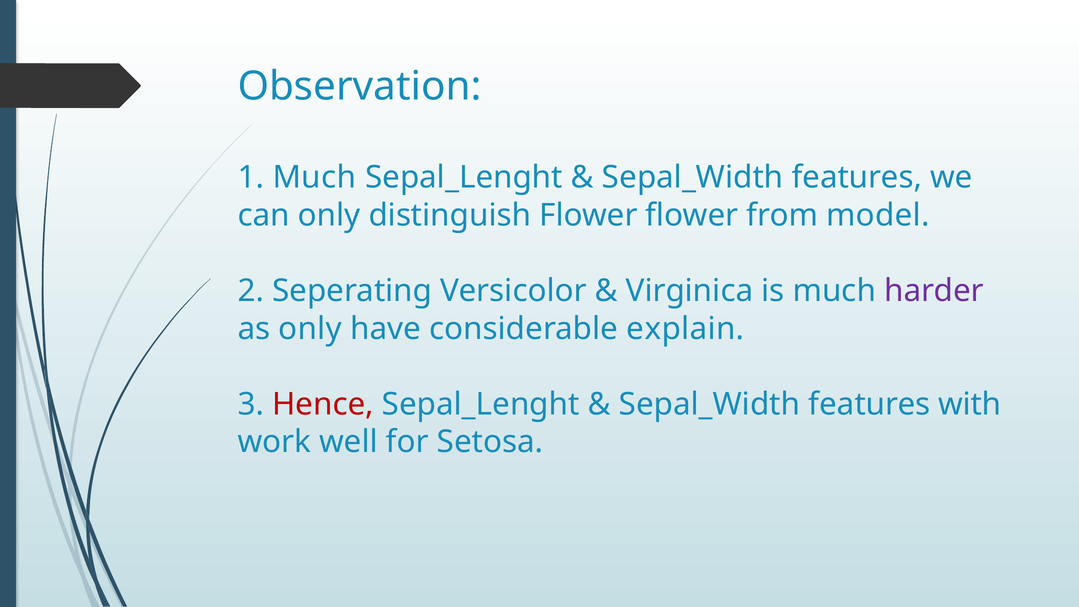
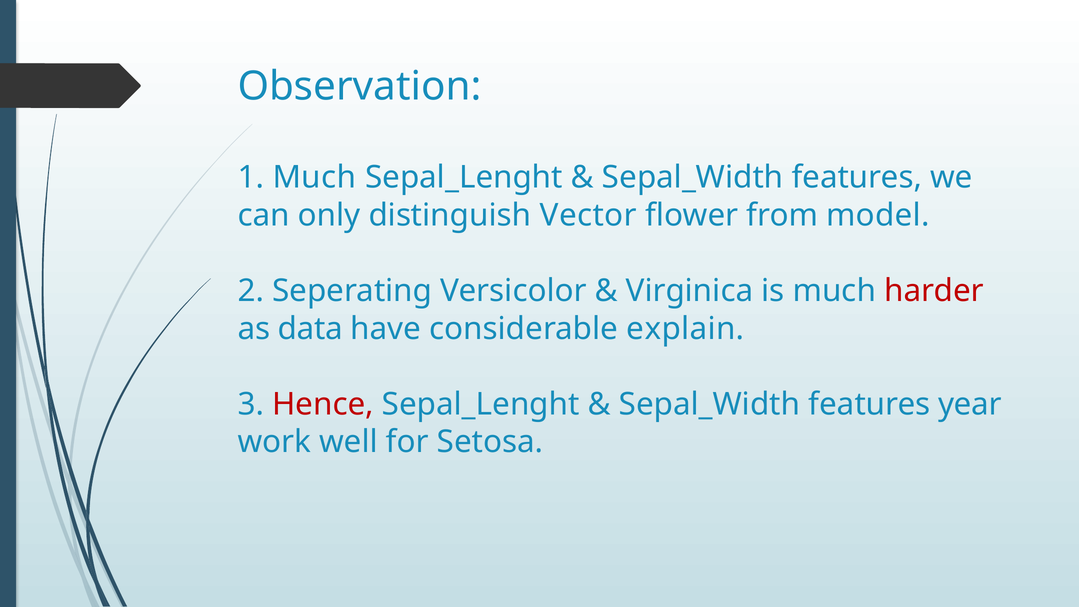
distinguish Flower: Flower -> Vector
harder colour: purple -> red
as only: only -> data
with: with -> year
